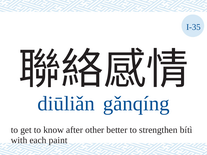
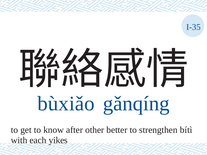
diūliǎn: diūliǎn -> bùxiǎo
paint: paint -> yikes
